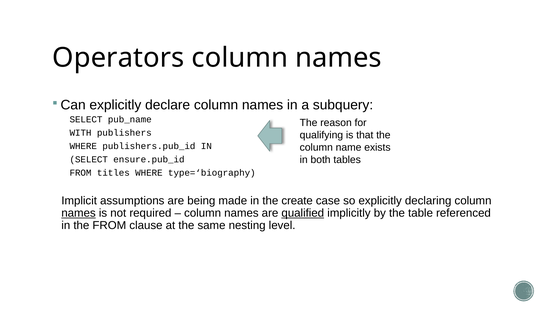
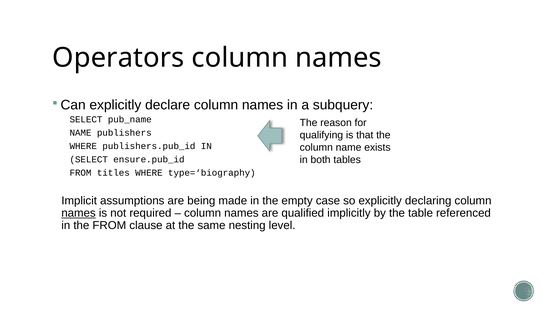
WITH at (81, 133): WITH -> NAME
create: create -> empty
qualified underline: present -> none
